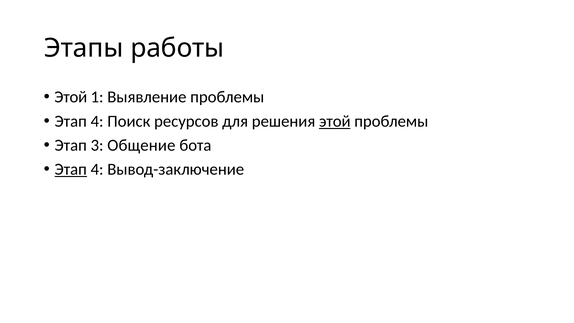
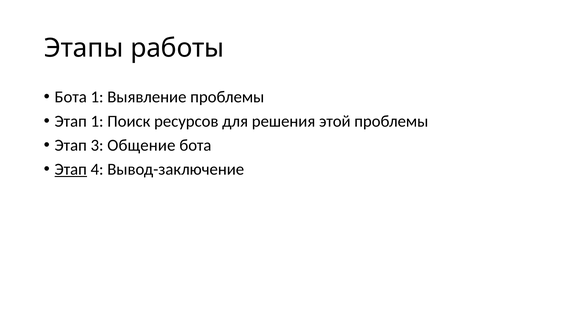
Этой at (71, 97): Этой -> Бота
4 at (97, 121): 4 -> 1
этой at (335, 121) underline: present -> none
